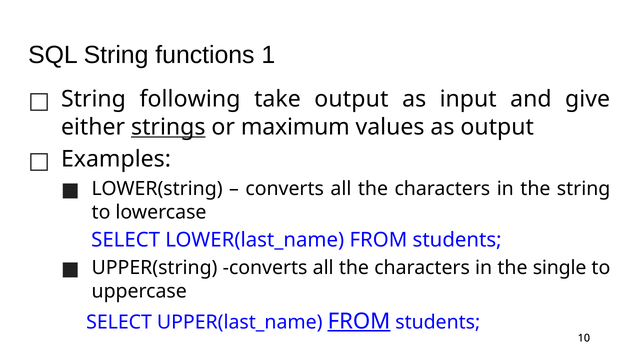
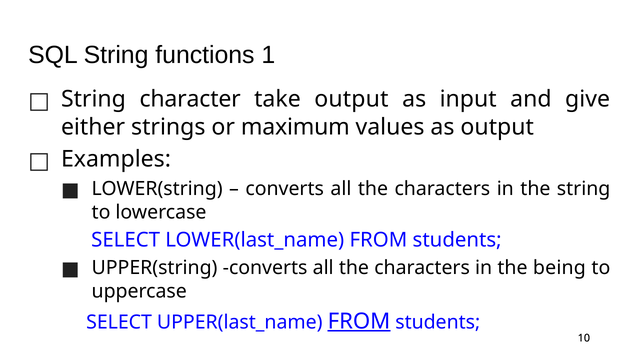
following: following -> character
strings underline: present -> none
single: single -> being
